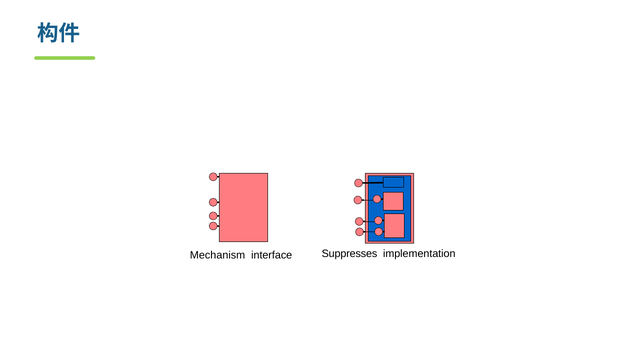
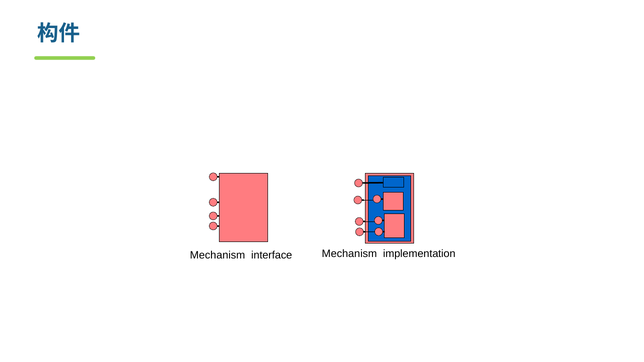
interface Suppresses: Suppresses -> Mechanism
